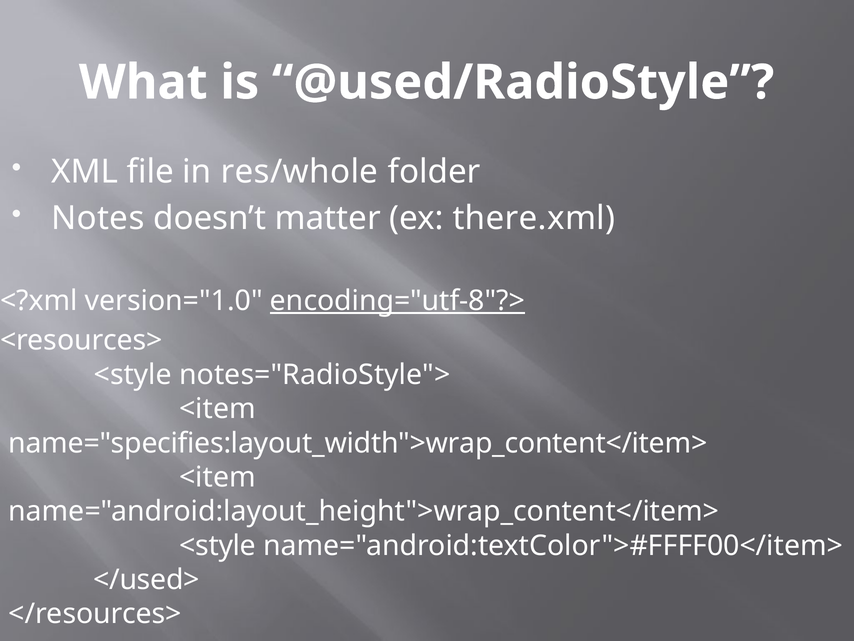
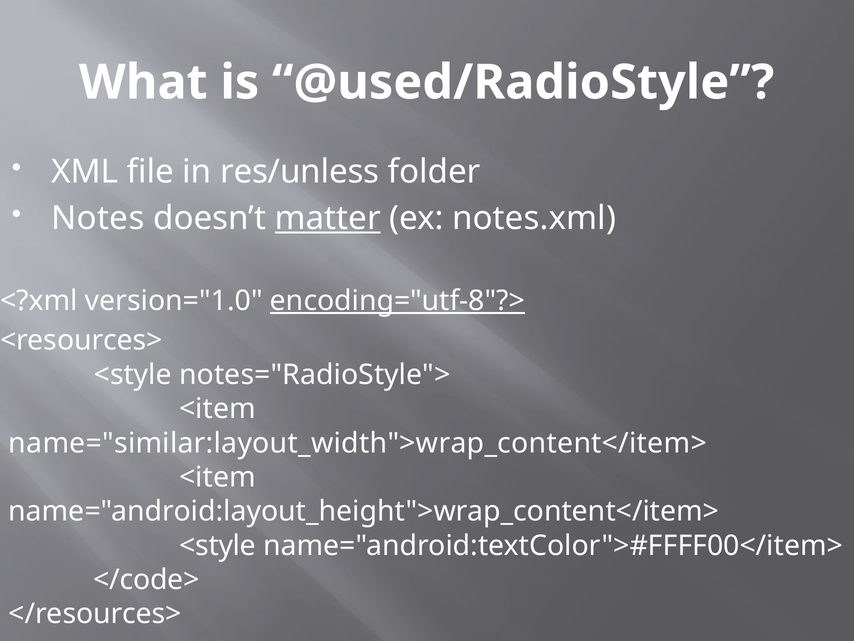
res/whole: res/whole -> res/unless
matter underline: none -> present
there.xml: there.xml -> notes.xml
name="specifies:layout_width">wrap_content</item>: name="specifies:layout_width">wrap_content</item> -> name="similar:layout_width">wrap_content</item>
</used>: </used> -> </code>
